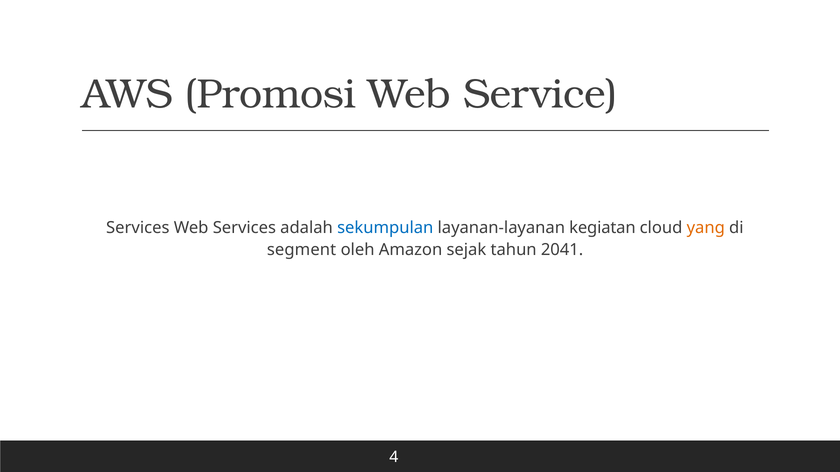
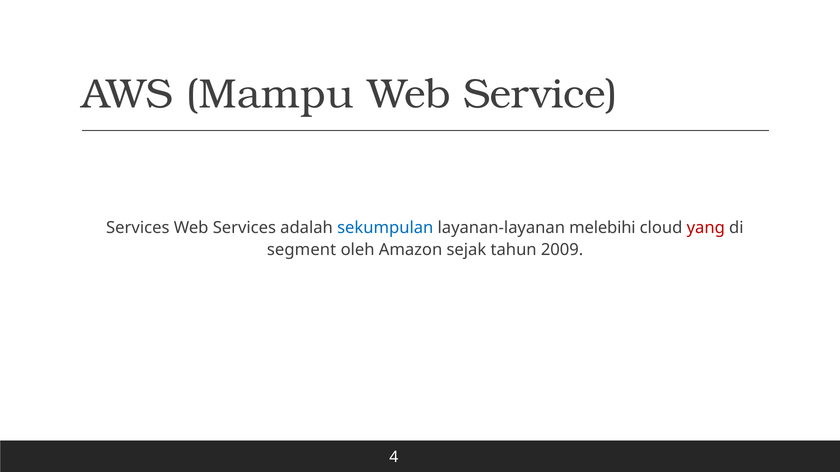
Promosi: Promosi -> Mampu
kegiatan: kegiatan -> melebihi
yang colour: orange -> red
2041: 2041 -> 2009
